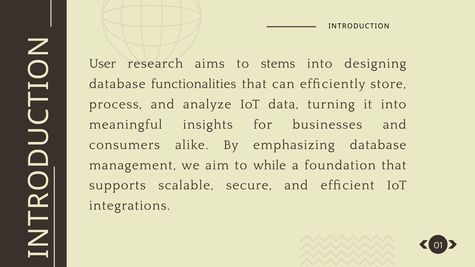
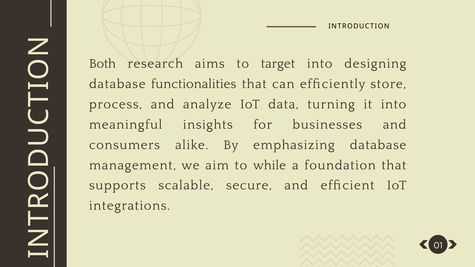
User: User -> Both
stems: stems -> target
